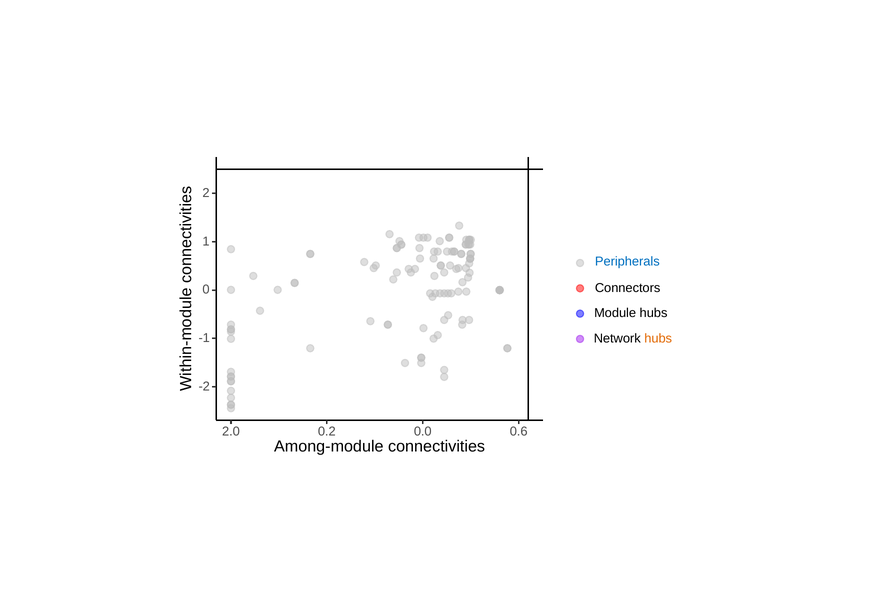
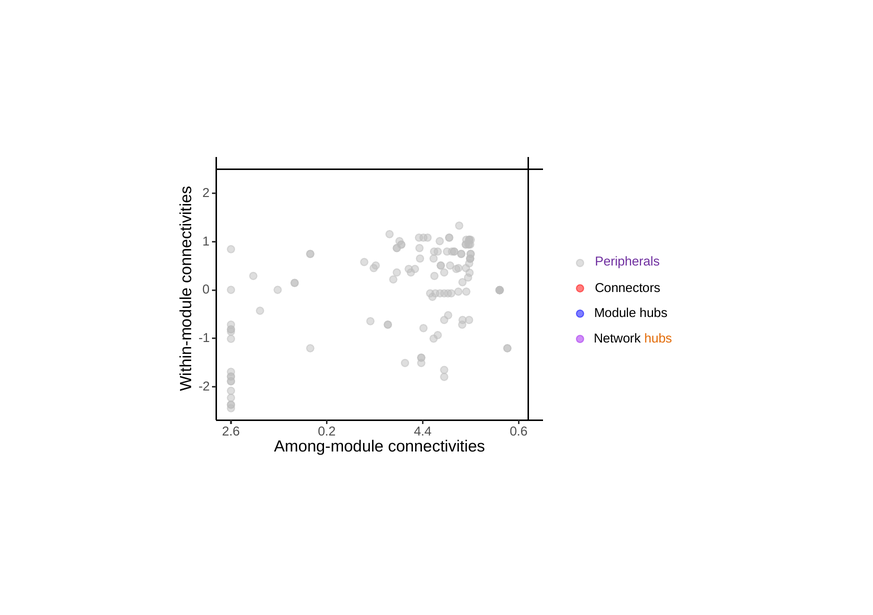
Peripherals colour: blue -> purple
2.0: 2.0 -> 2.6
0.0: 0.0 -> 4.4
